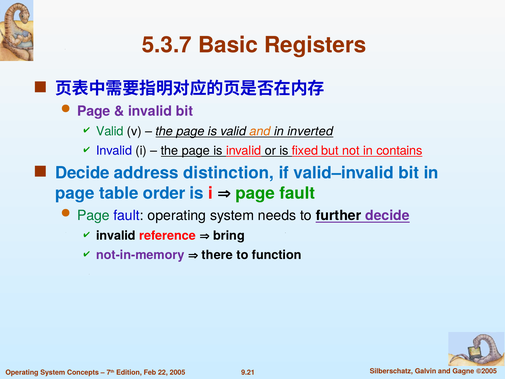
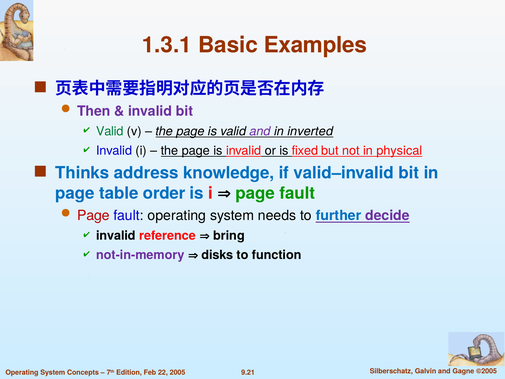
5.3.7: 5.3.7 -> 1.3.1
Registers: Registers -> Examples
Page at (94, 111): Page -> Then
and at (260, 131) colour: orange -> purple
contains: contains -> physical
Decide at (82, 173): Decide -> Thinks
distinction: distinction -> knowledge
Page at (93, 216) colour: green -> red
further colour: black -> blue
there: there -> disks
